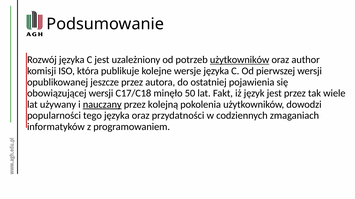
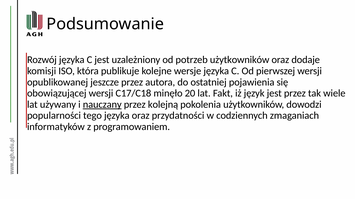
użytkowników at (240, 60) underline: present -> none
author: author -> dodaje
50: 50 -> 20
